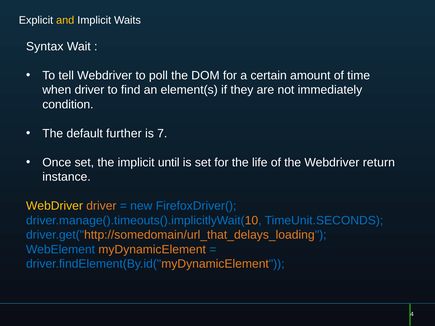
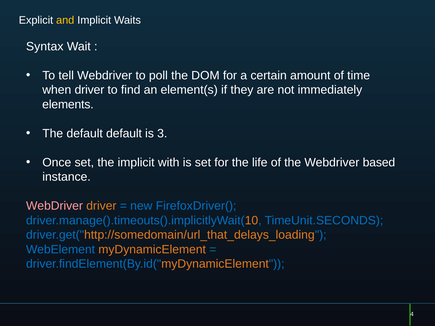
condition: condition -> elements
default further: further -> default
7: 7 -> 3
until: until -> with
return: return -> based
WebDriver at (54, 206) colour: yellow -> pink
